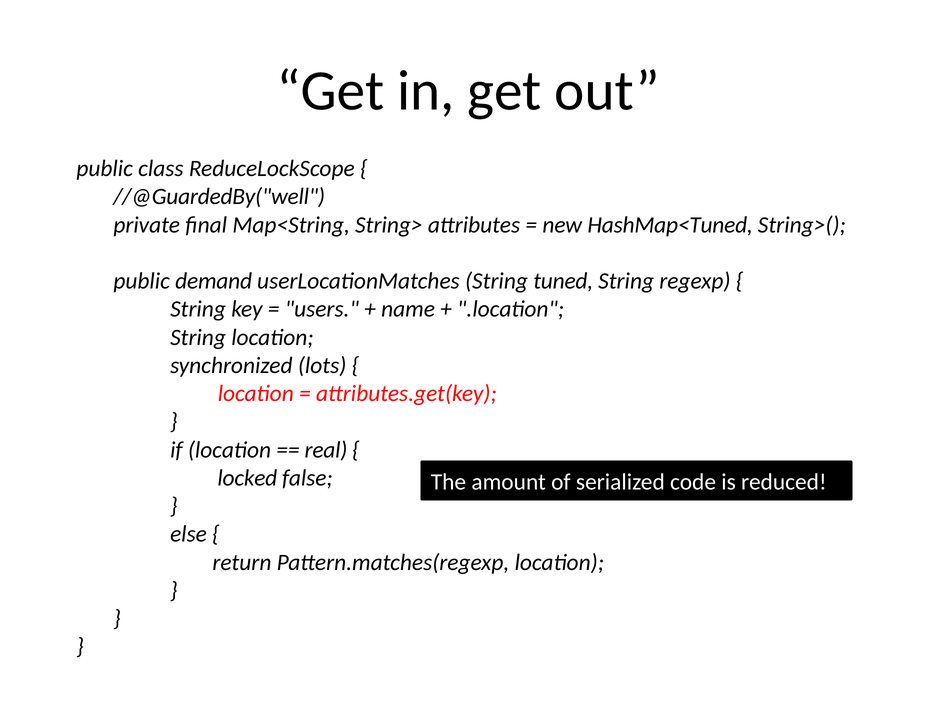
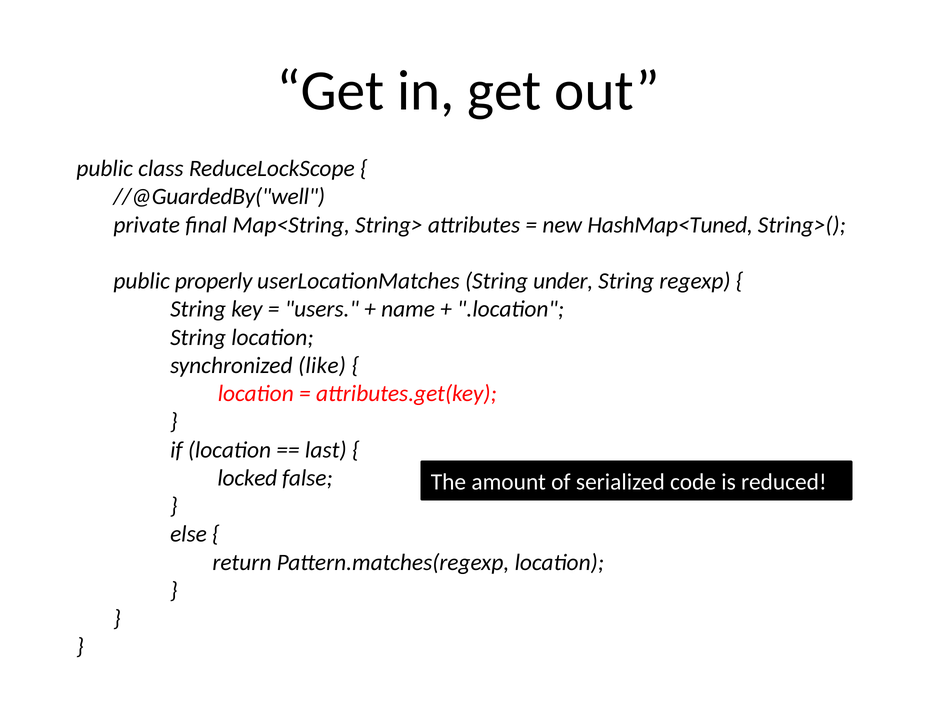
demand: demand -> properly
tuned: tuned -> under
lots: lots -> like
real: real -> last
